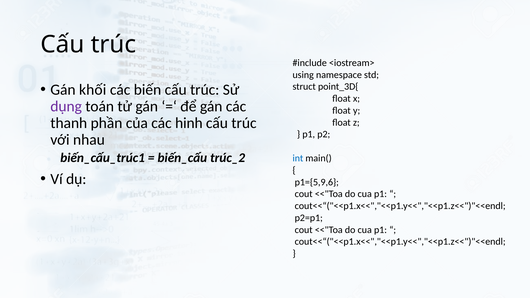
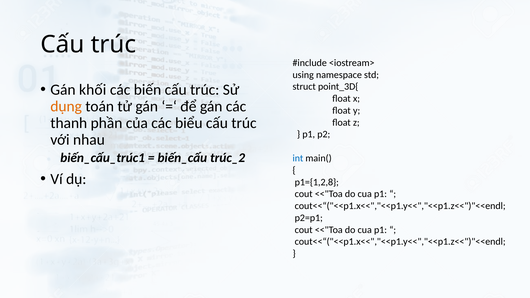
dụng colour: purple -> orange
hinh: hinh -> biểu
p1={5,9,6: p1={5,9,6 -> p1={1,2,8
